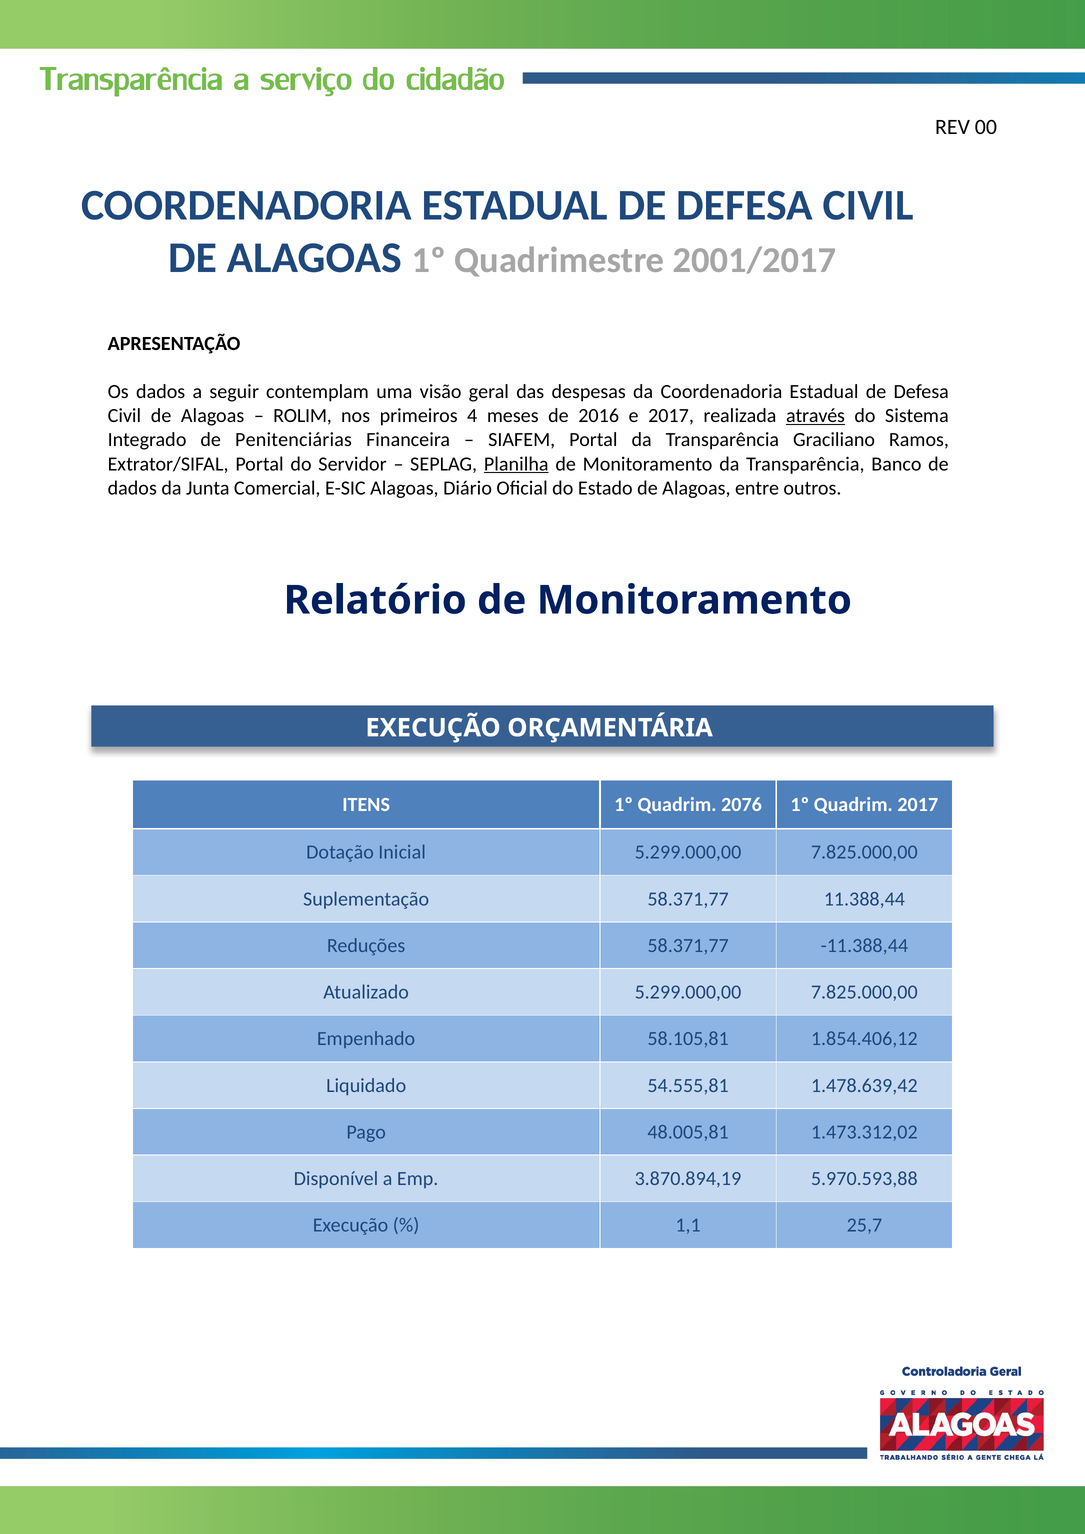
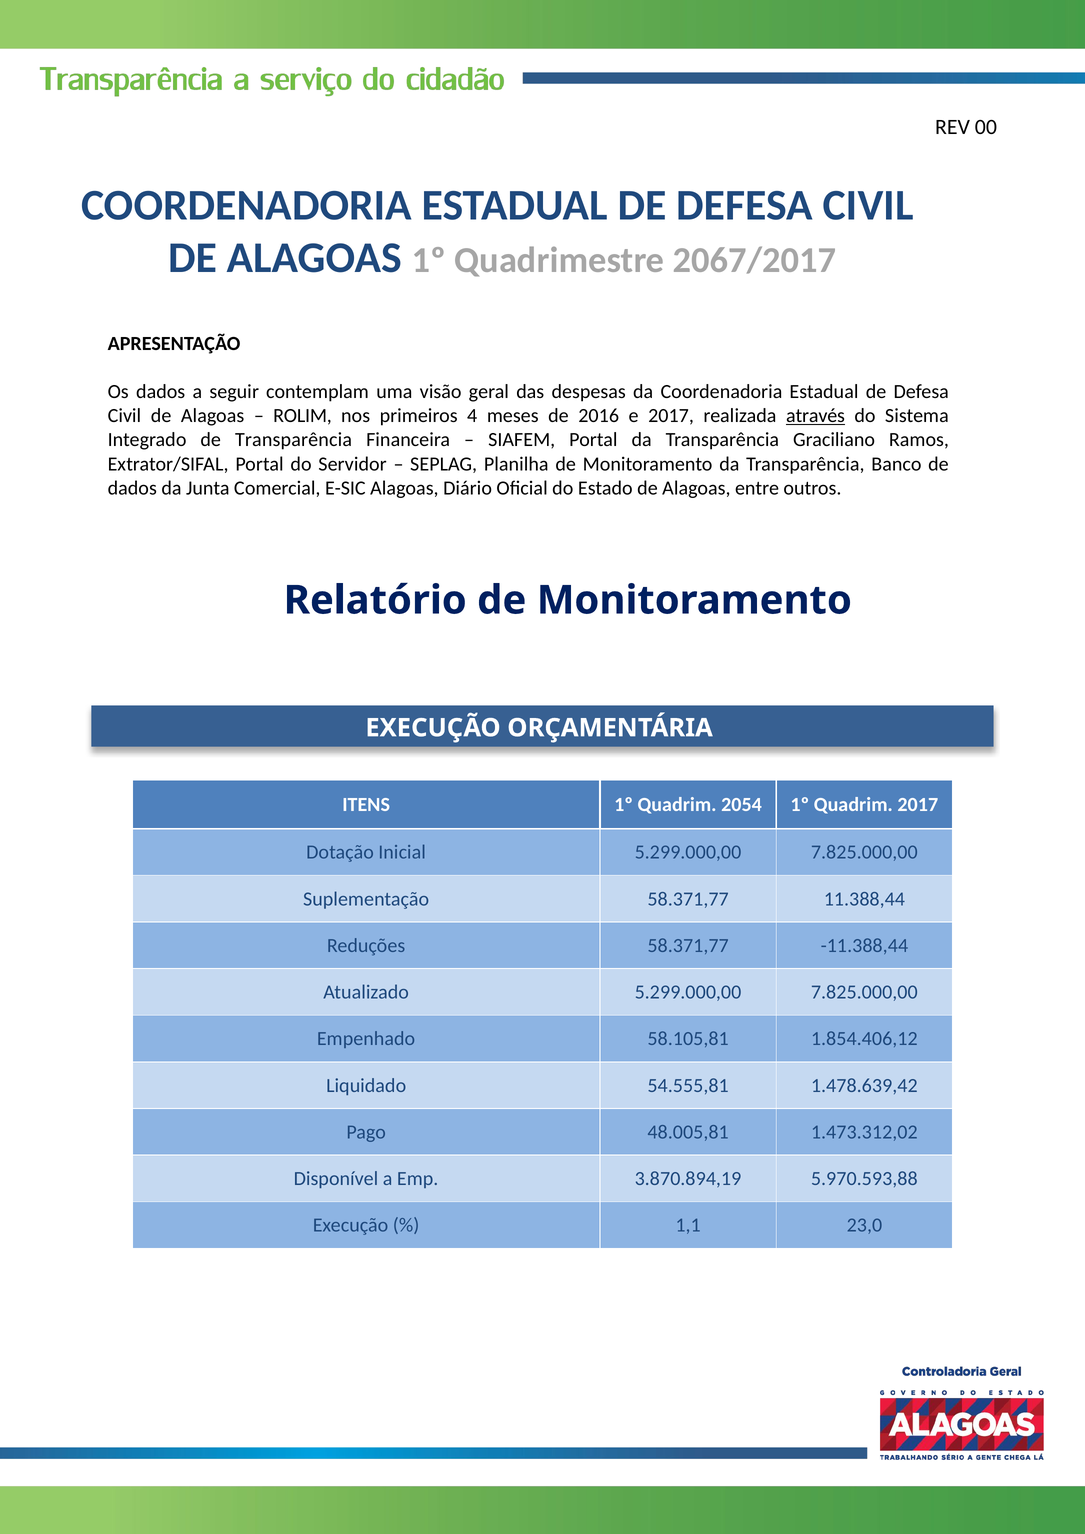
2001/2017: 2001/2017 -> 2067/2017
de Penitenciárias: Penitenciárias -> Transparência
Planilha underline: present -> none
2076: 2076 -> 2054
25,7: 25,7 -> 23,0
